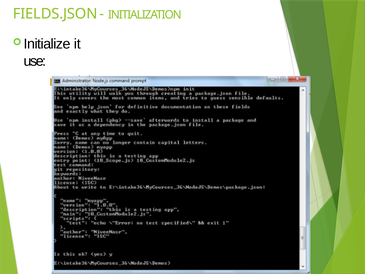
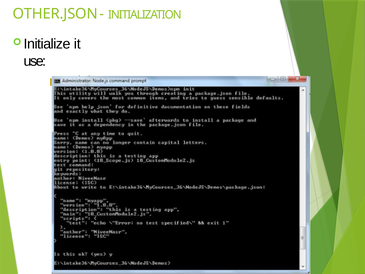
FIELDS.JSON: FIELDS.JSON -> OTHER.JSON
